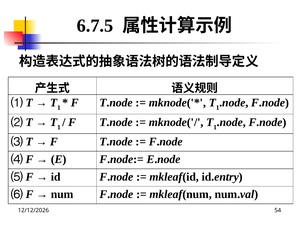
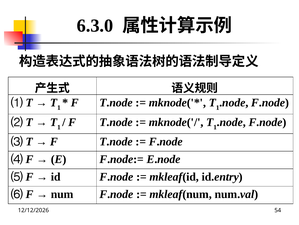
6.7.5: 6.7.5 -> 6.3.0
